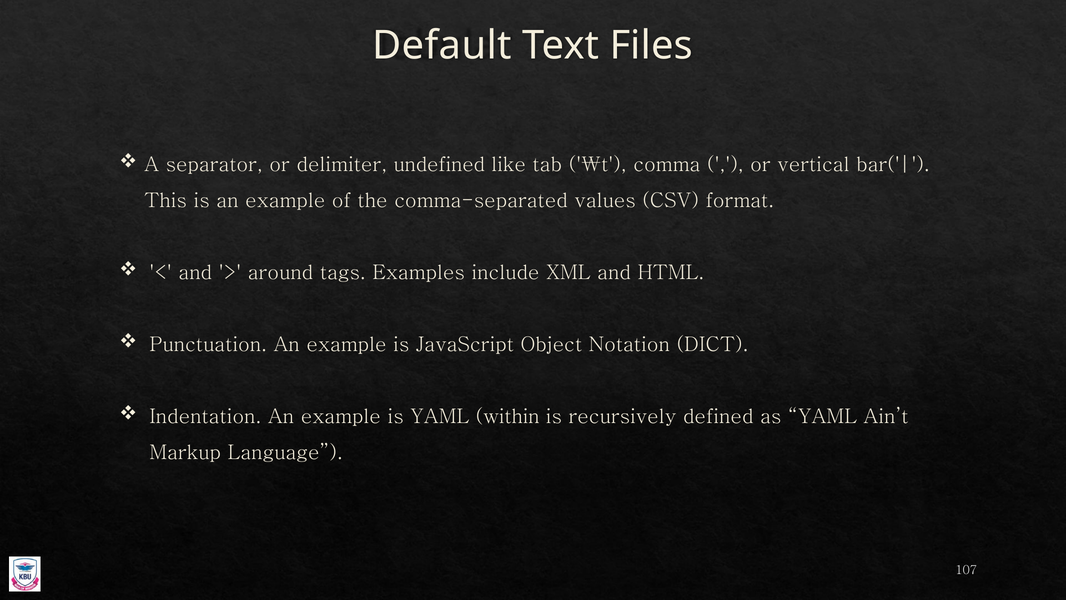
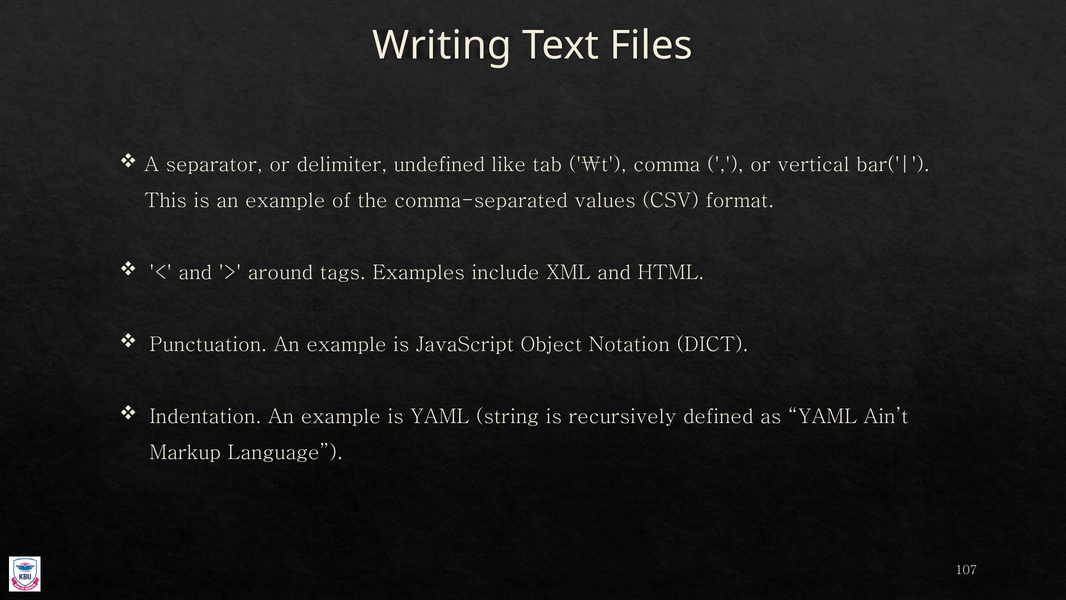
Default: Default -> Writing
within: within -> string
